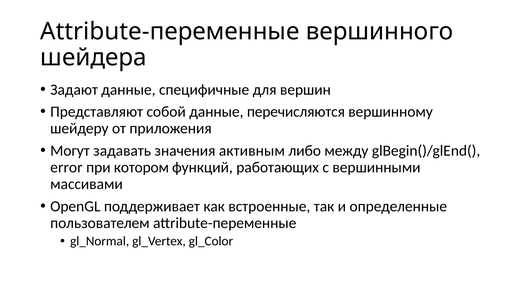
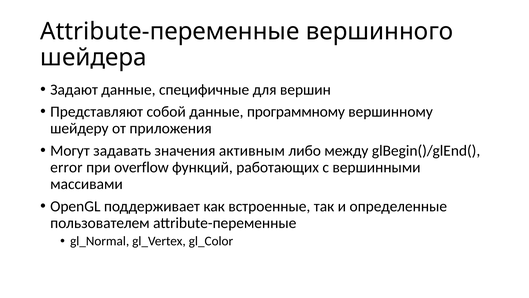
перечисляются: перечисляются -> программному
котором: котором -> overflow
